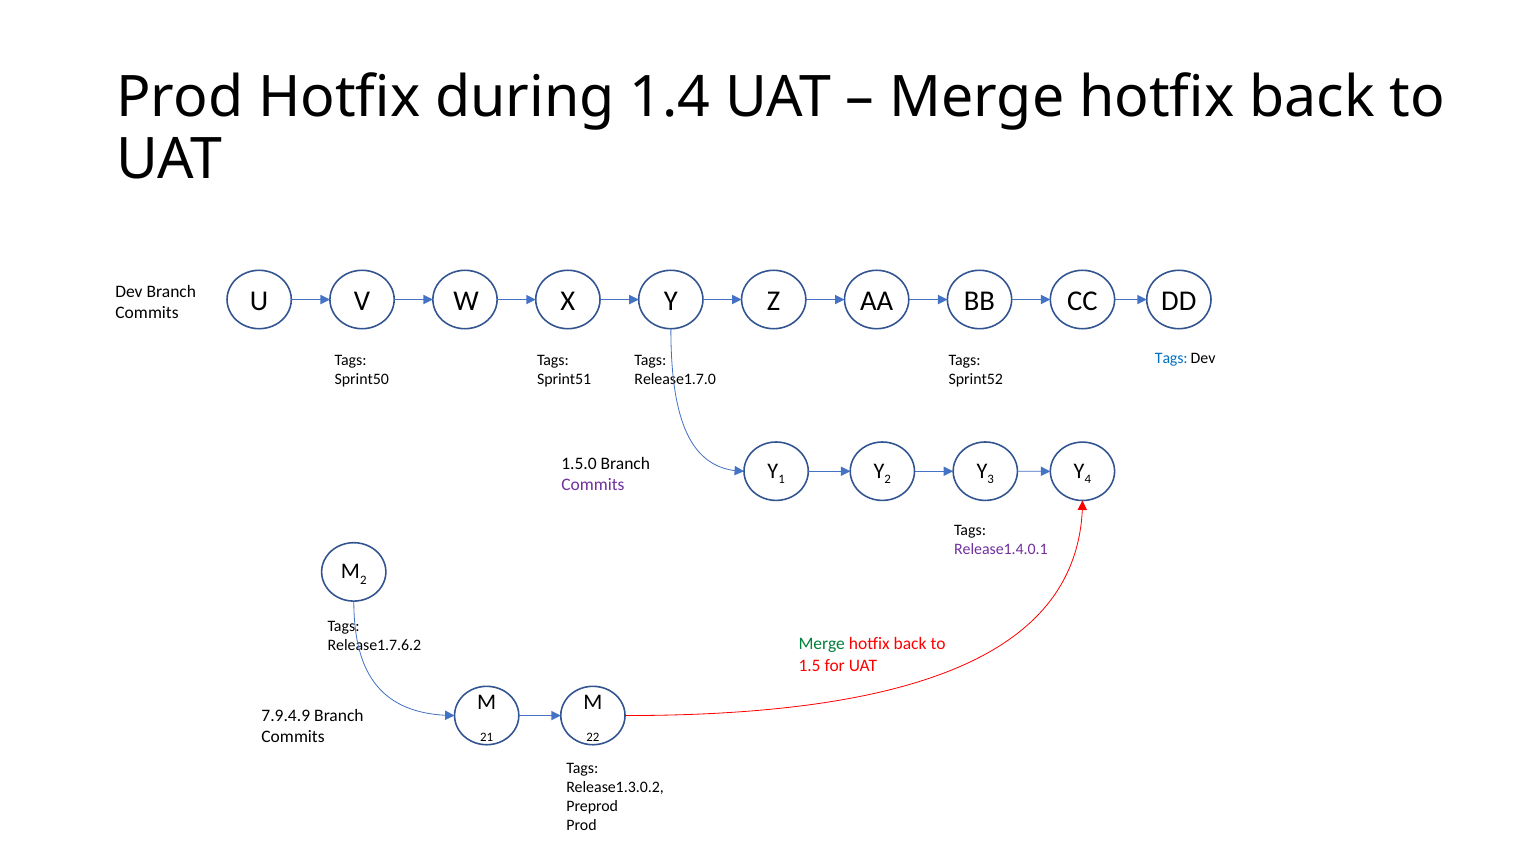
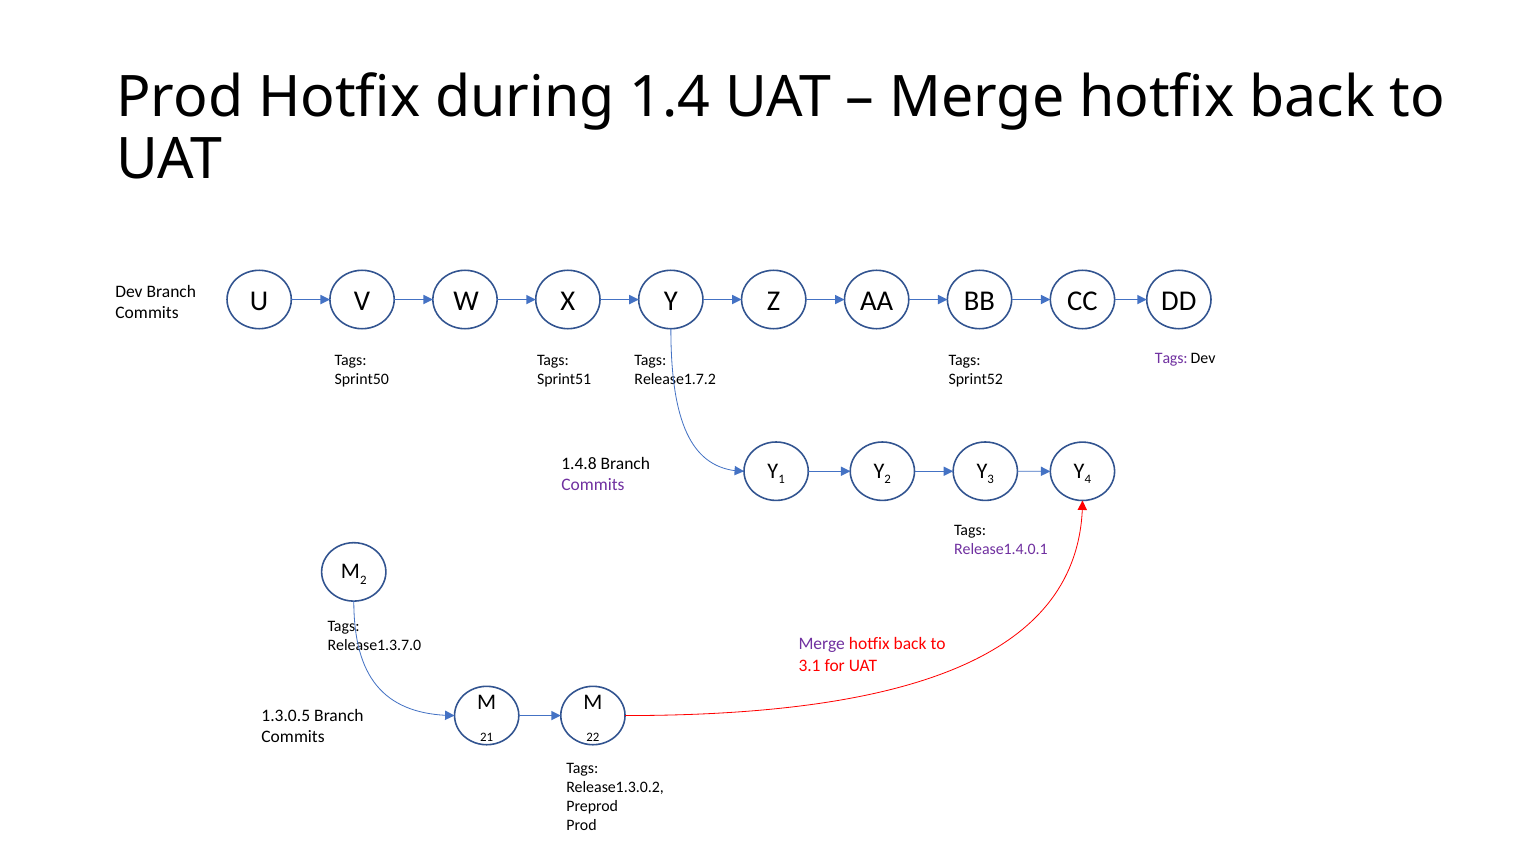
Tags at (1171, 358) colour: blue -> purple
Release1.7.0: Release1.7.0 -> Release1.7.2
1.5.0: 1.5.0 -> 1.4.8
Merge at (822, 644) colour: green -> purple
Release1.7.6.2: Release1.7.6.2 -> Release1.3.7.0
1.5: 1.5 -> 3.1
7.9.4.9: 7.9.4.9 -> 1.3.0.5
